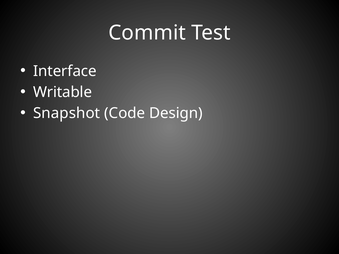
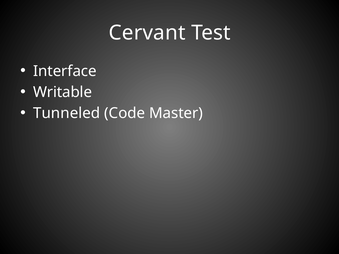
Commit: Commit -> Cervant
Snapshot: Snapshot -> Tunneled
Design: Design -> Master
